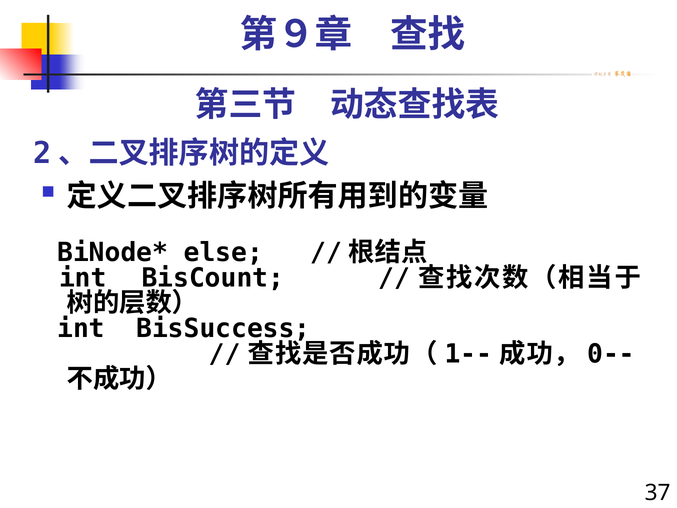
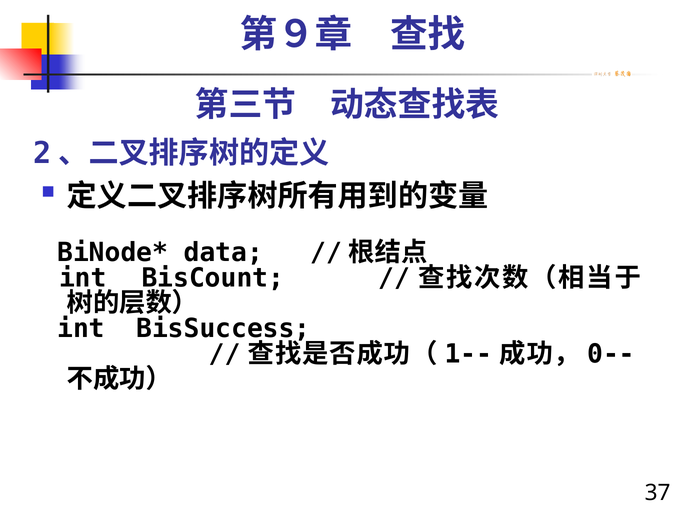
else: else -> data
